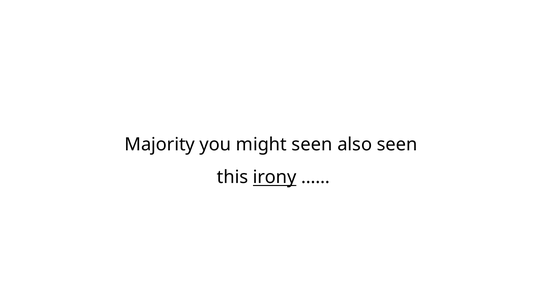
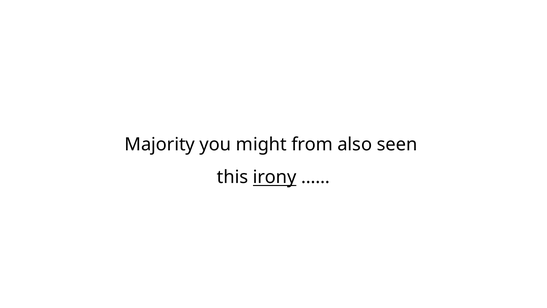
might seen: seen -> from
